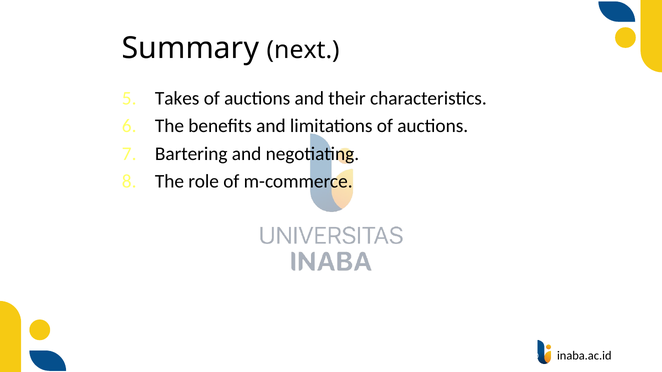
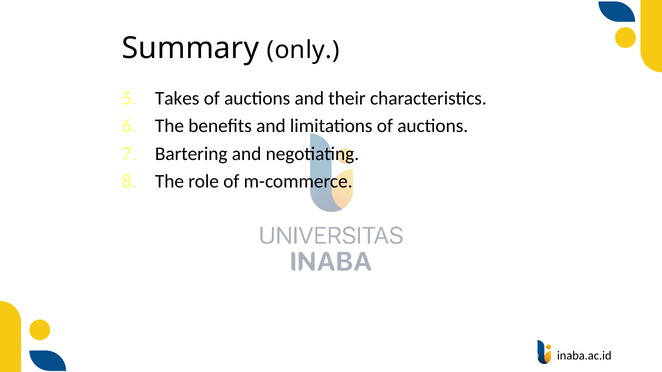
next: next -> only
